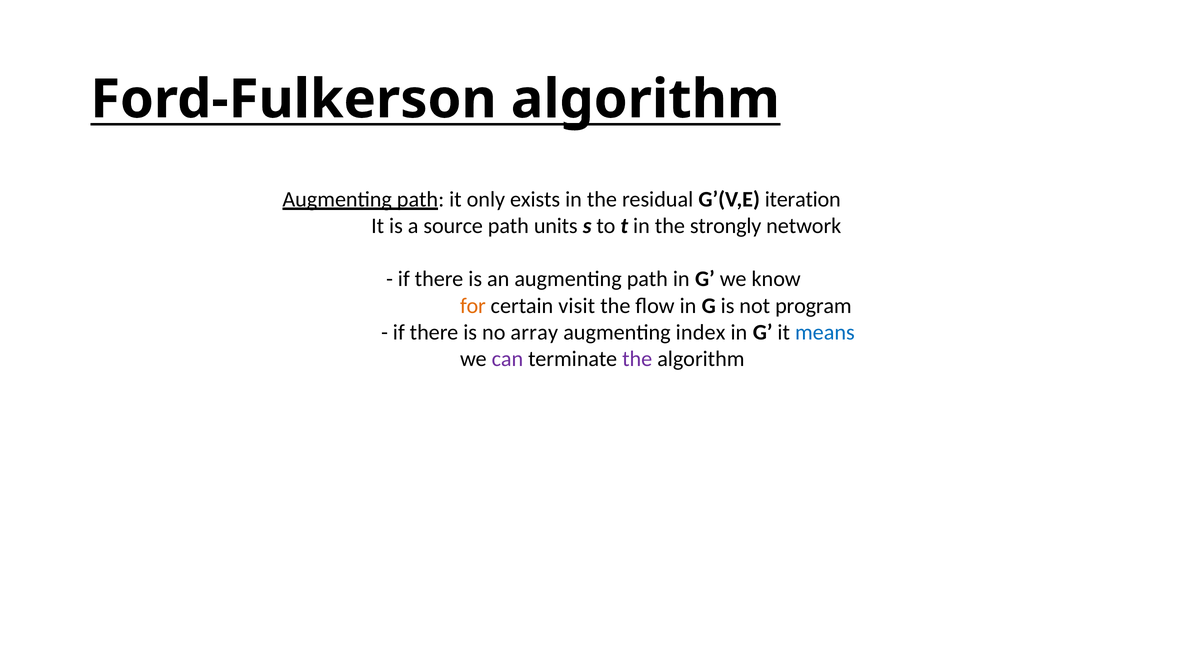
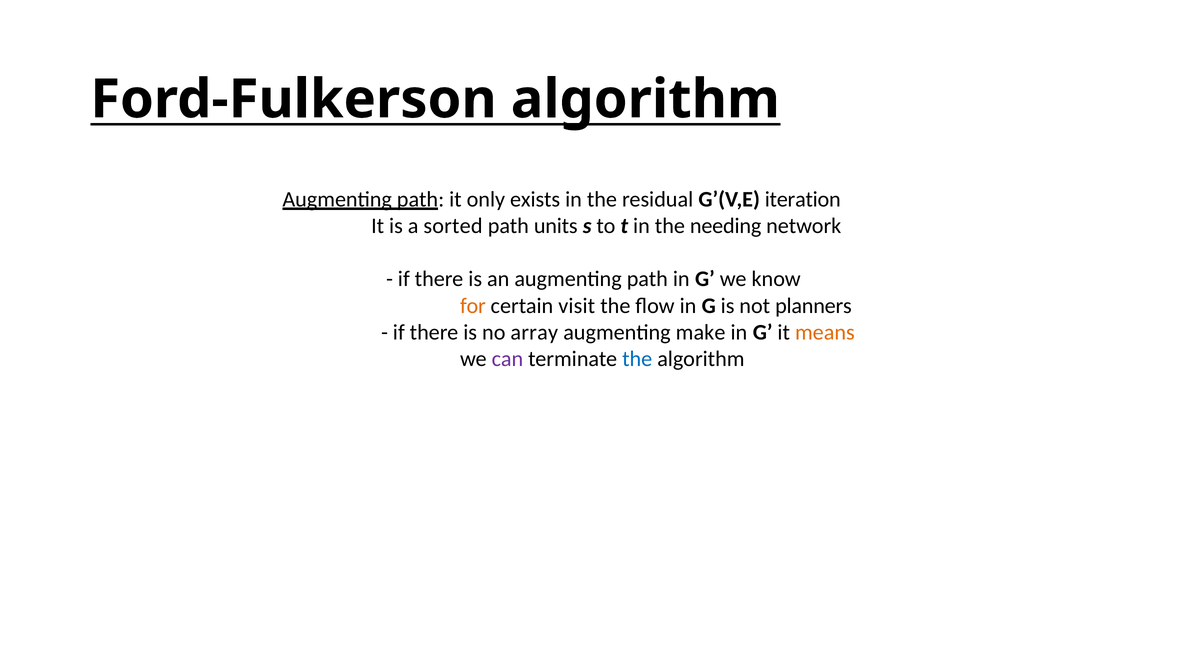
source: source -> sorted
strongly: strongly -> needing
program: program -> planners
index: index -> make
means colour: blue -> orange
the at (637, 359) colour: purple -> blue
